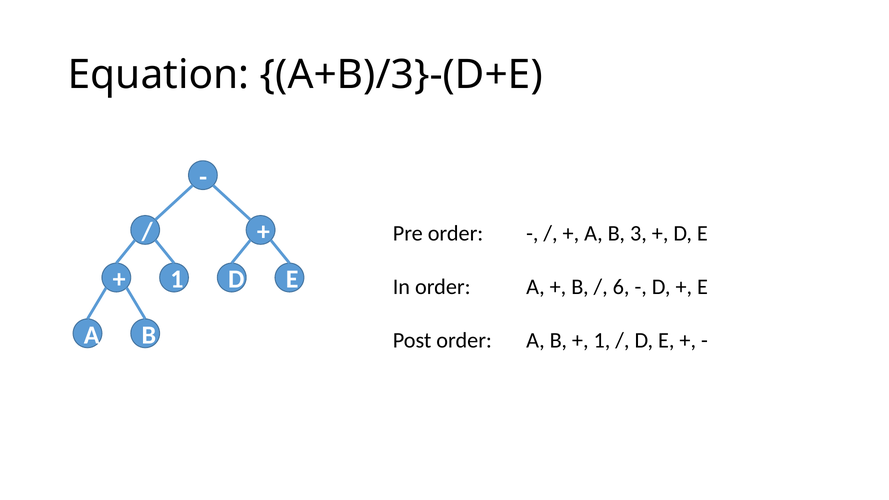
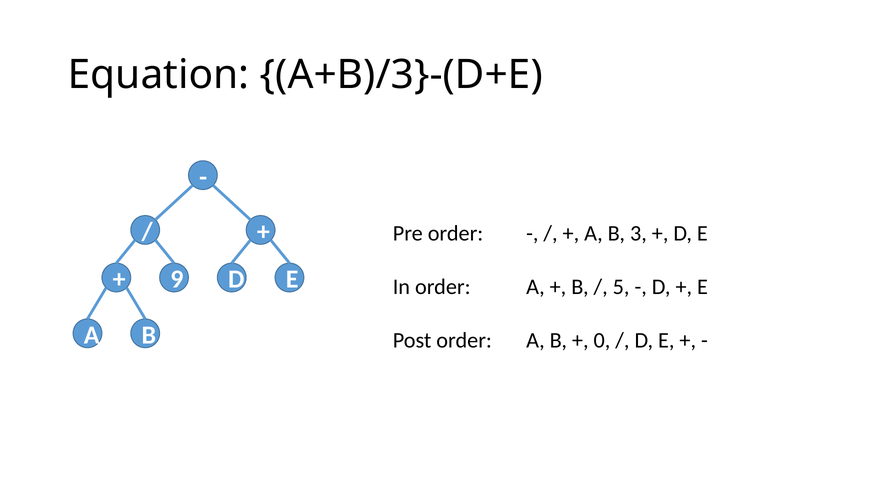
1 at (177, 279): 1 -> 9
6: 6 -> 5
1 at (602, 340): 1 -> 0
